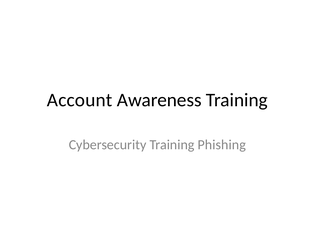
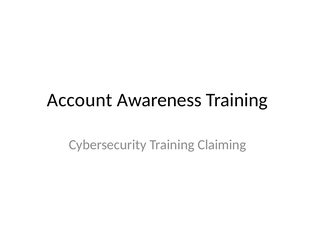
Phishing: Phishing -> Claiming
